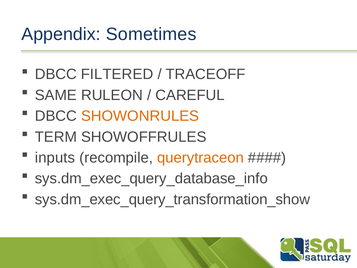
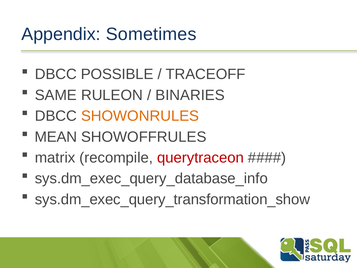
FILTERED: FILTERED -> POSSIBLE
CAREFUL: CAREFUL -> BINARIES
TERM: TERM -> MEAN
inputs: inputs -> matrix
querytraceon colour: orange -> red
